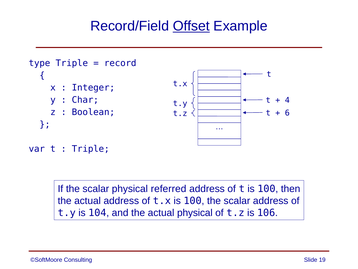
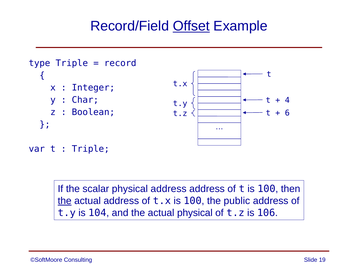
physical referred: referred -> address
the at (65, 200) underline: none -> present
100 the scalar: scalar -> public
